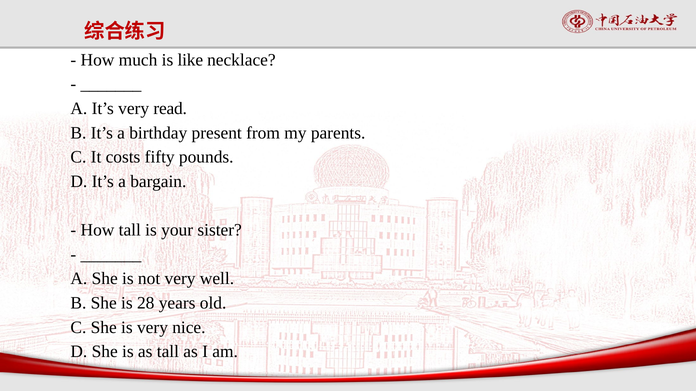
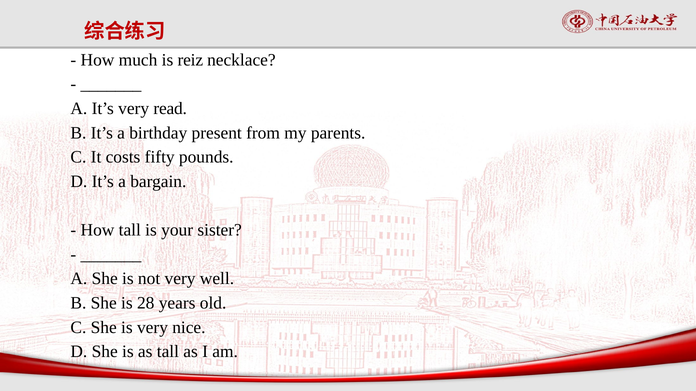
like: like -> reiz
